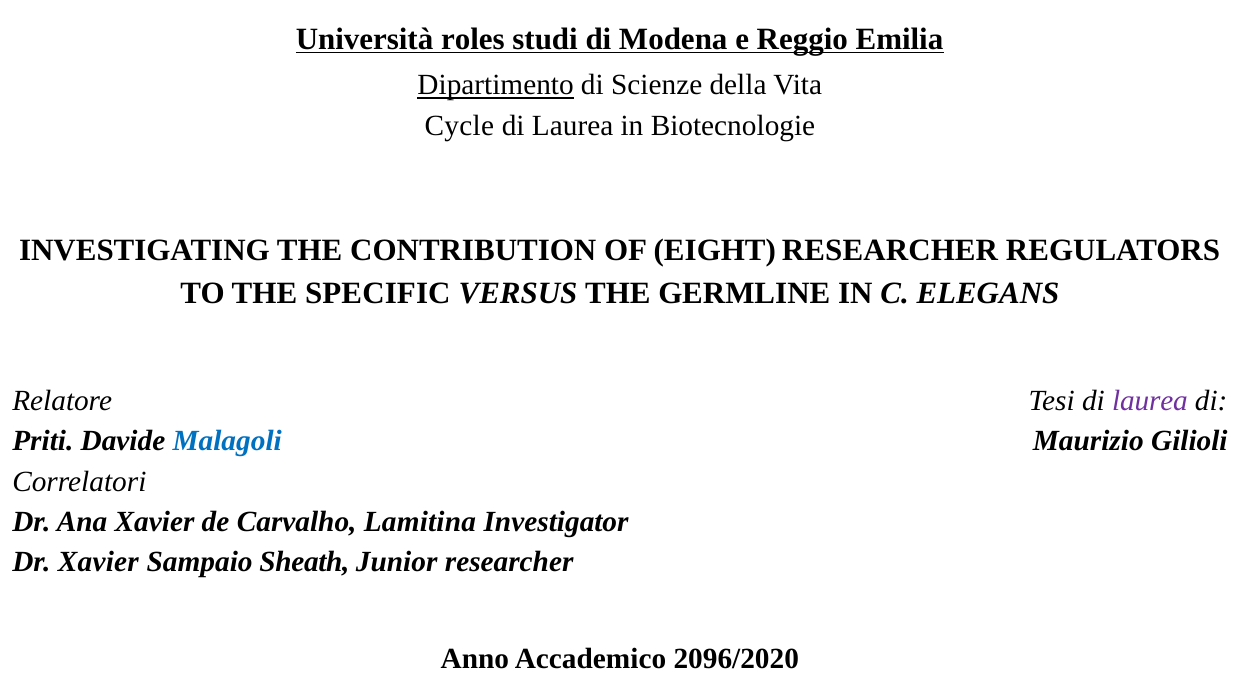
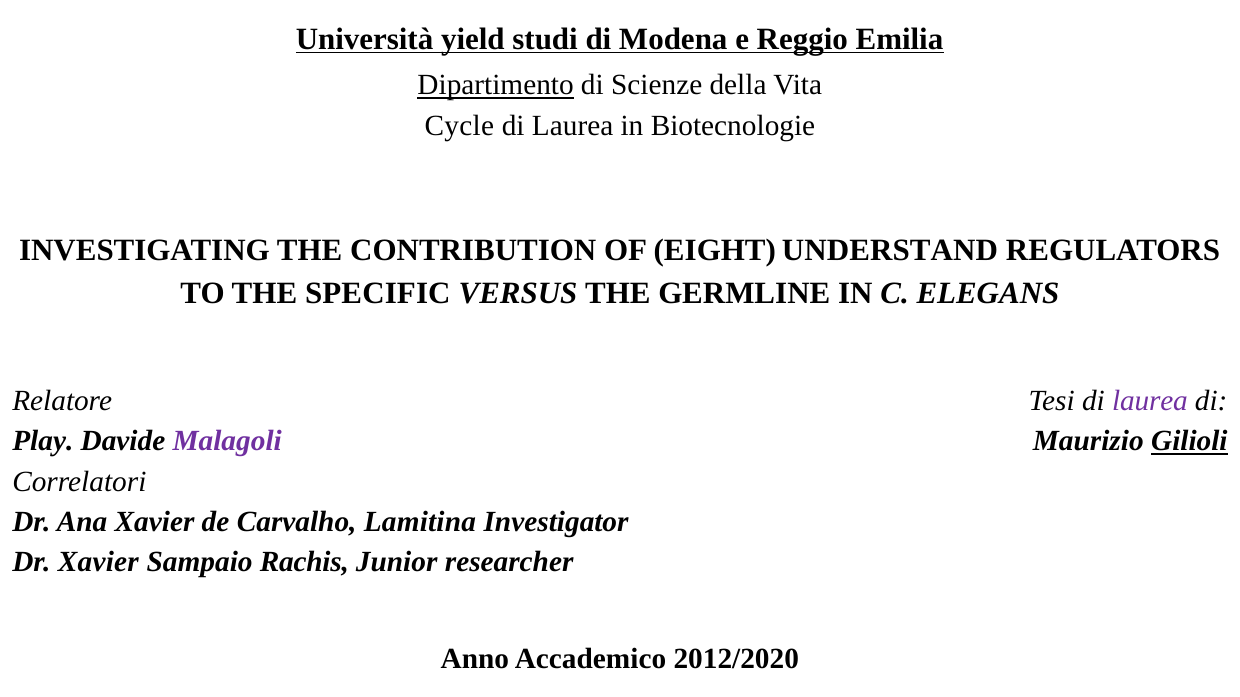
roles: roles -> yield
EIGHT RESEARCHER: RESEARCHER -> UNDERSTAND
Priti: Priti -> Play
Malagoli colour: blue -> purple
Gilioli underline: none -> present
Sheath: Sheath -> Rachis
2096/2020: 2096/2020 -> 2012/2020
